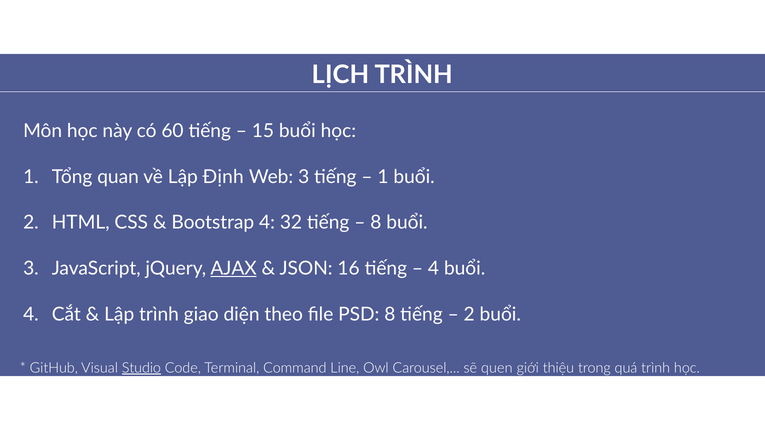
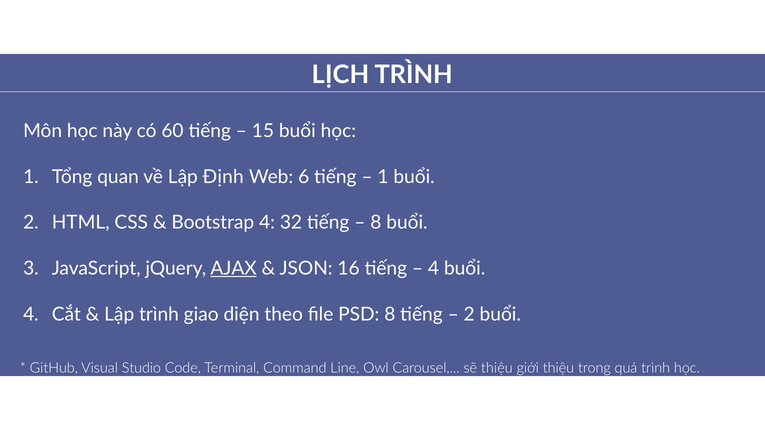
Web 3: 3 -> 6
Studio underline: present -> none
sẽ quen: quen -> thiệu
